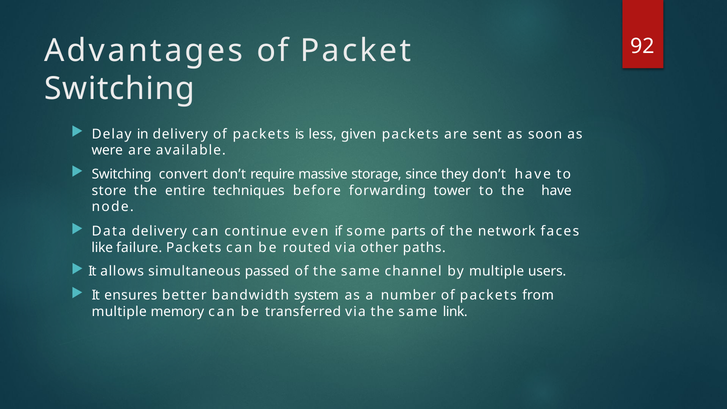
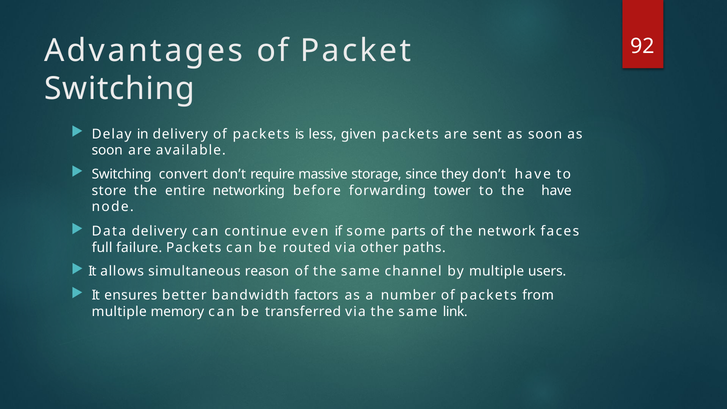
were at (107, 150): were -> soon
techniques: techniques -> networking
like: like -> full
passed: passed -> reason
system: system -> factors
